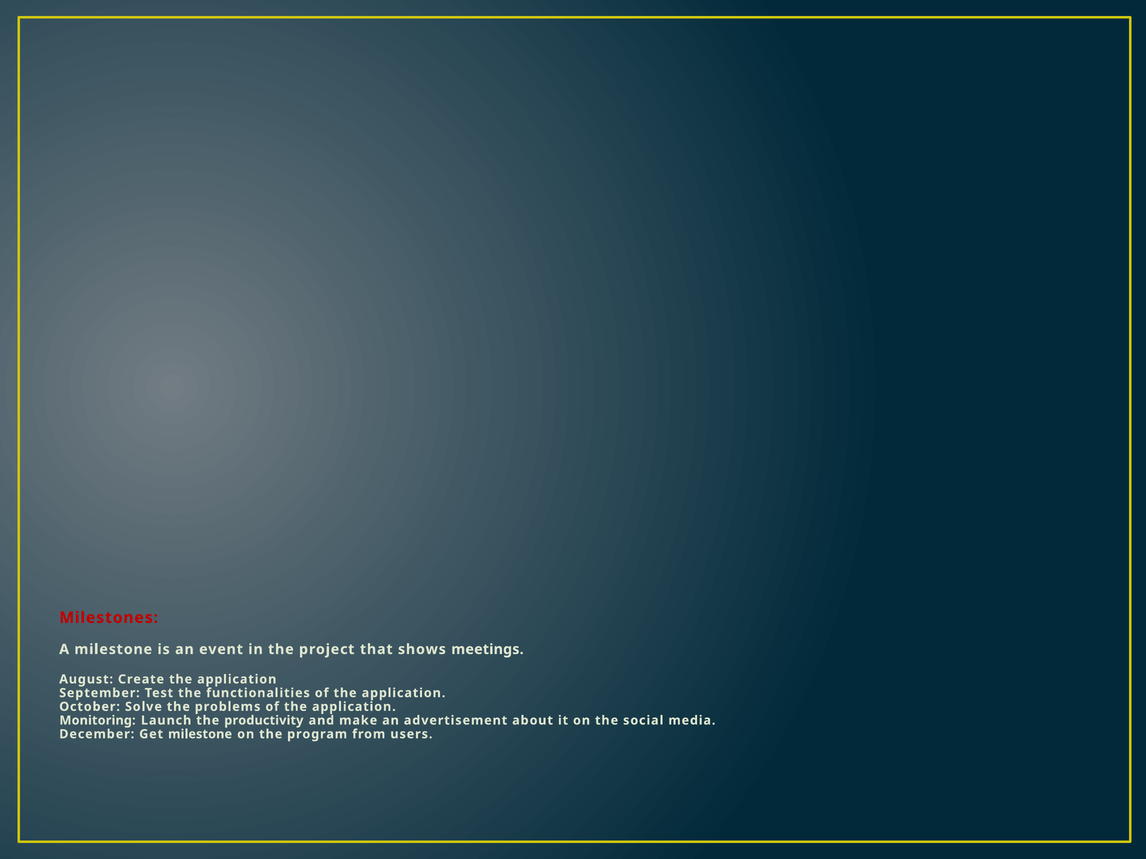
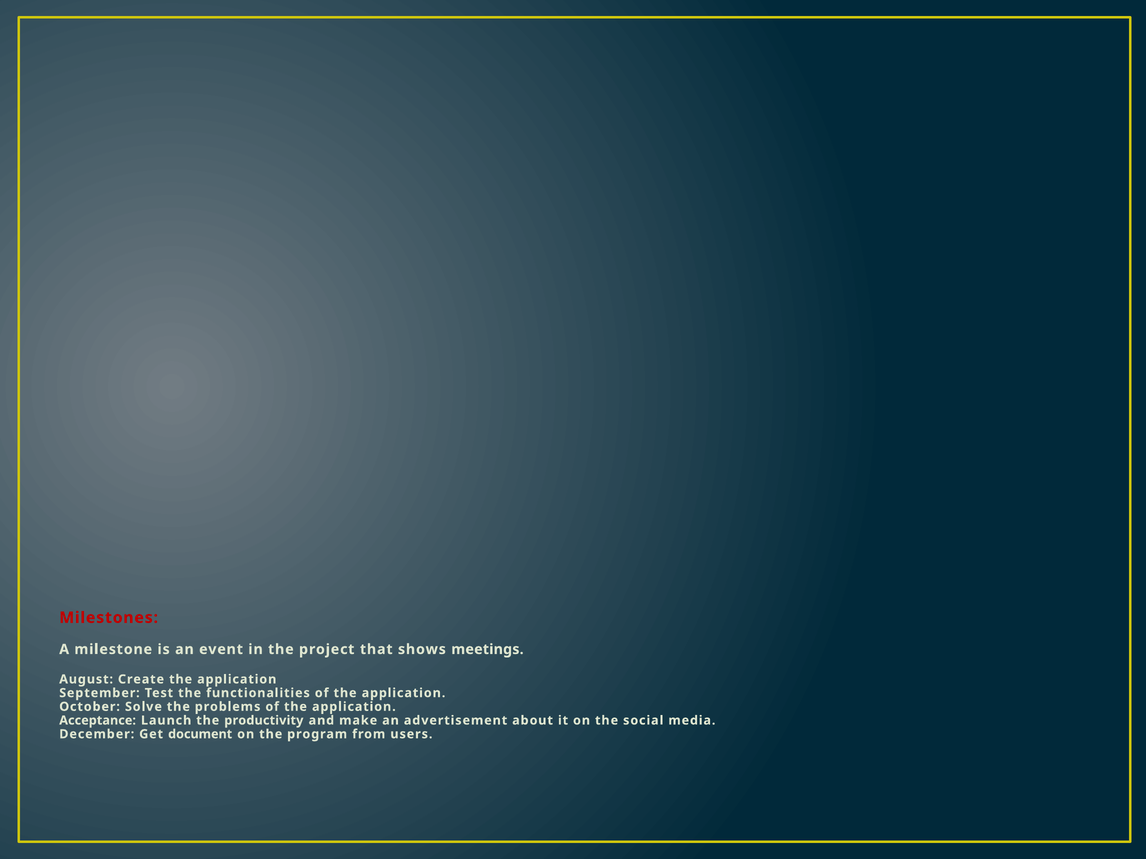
Monitoring: Monitoring -> Acceptance
Get milestone: milestone -> document
